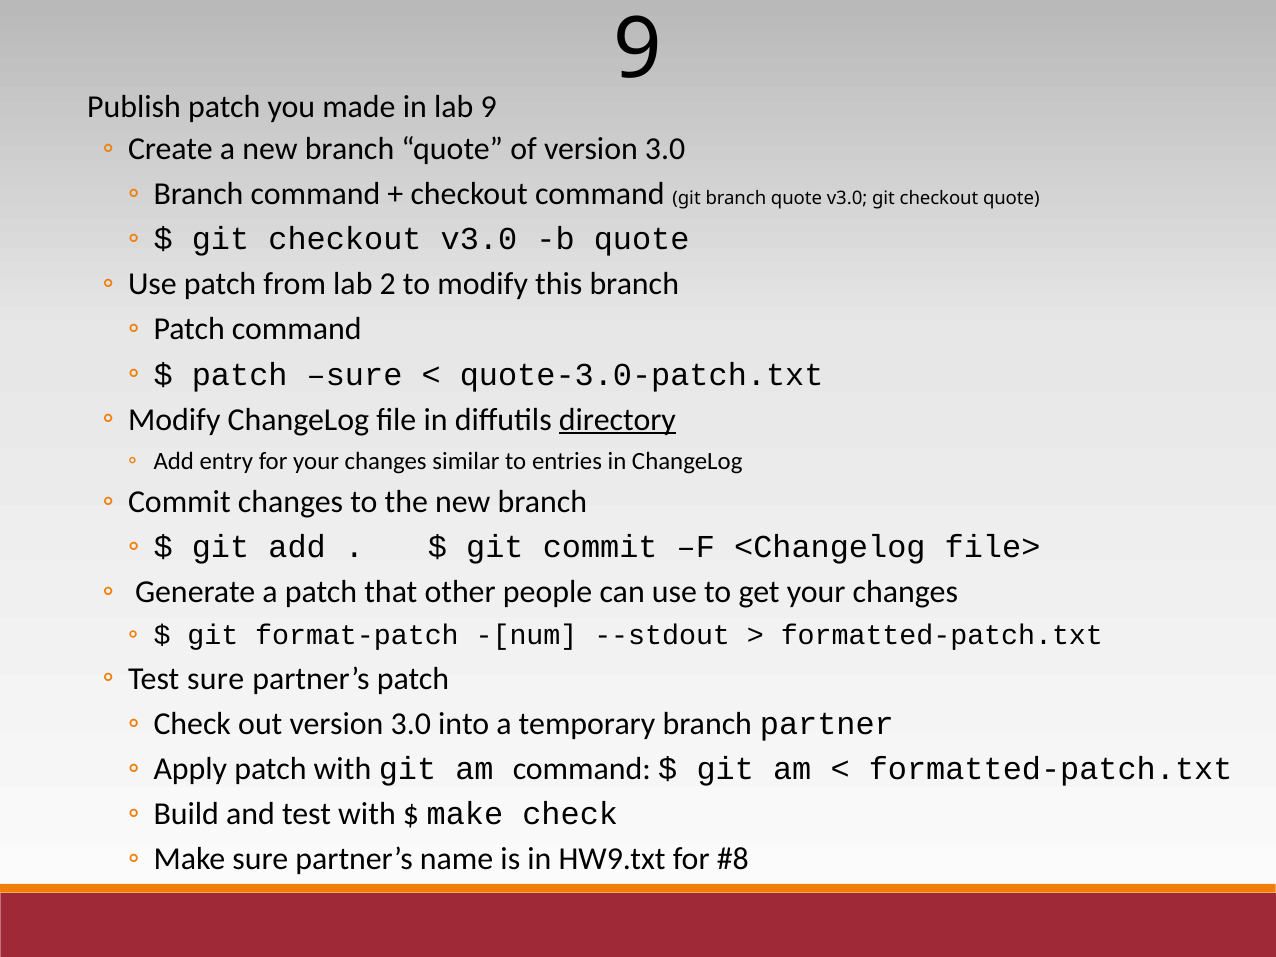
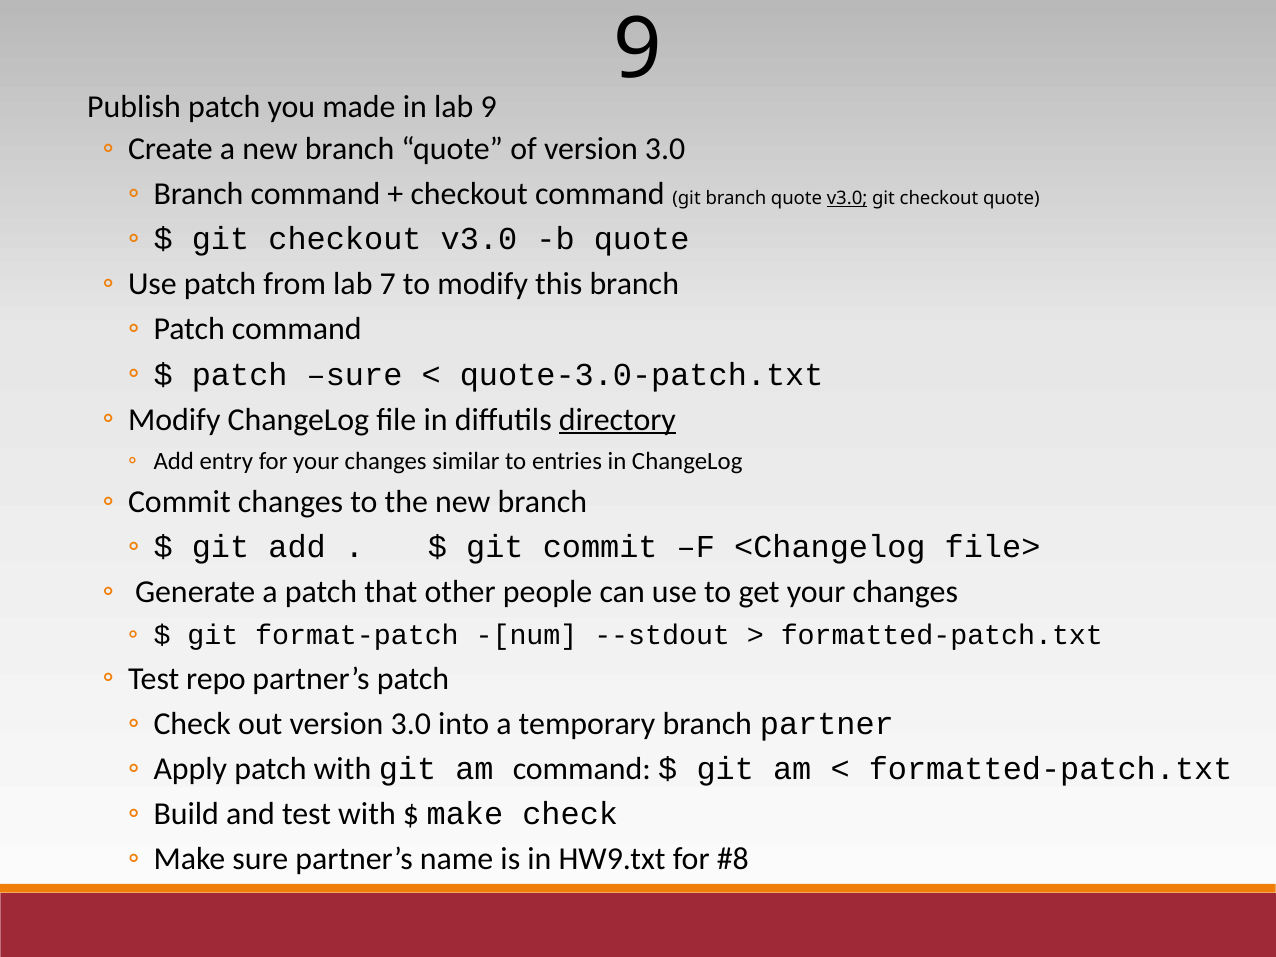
v3.0 at (847, 198) underline: none -> present
2: 2 -> 7
Test sure: sure -> repo
